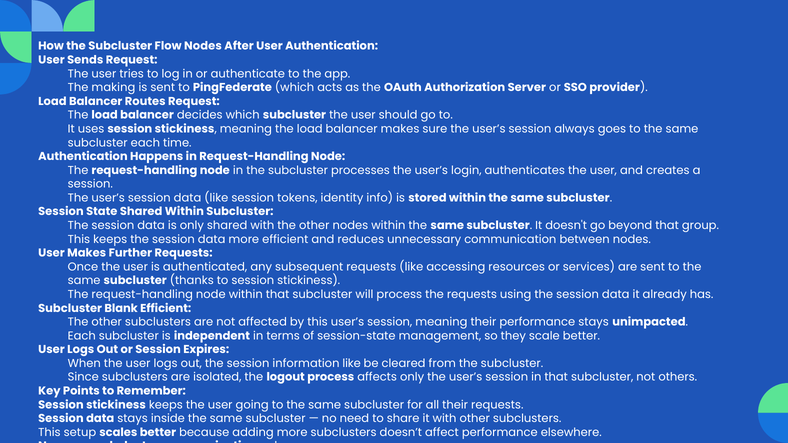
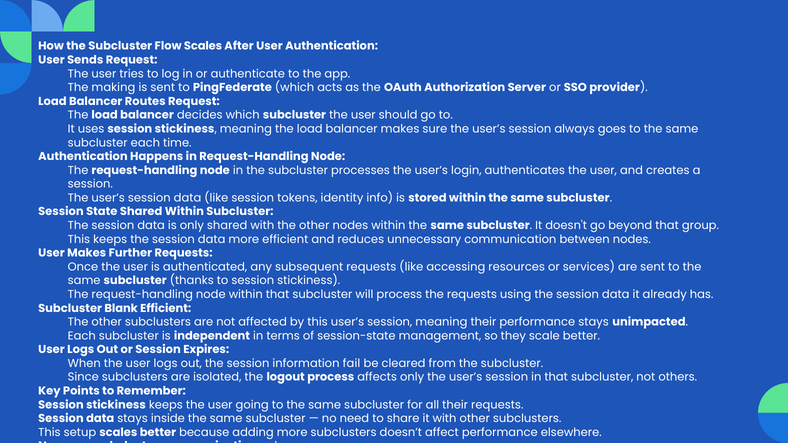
Flow Nodes: Nodes -> Scales
information like: like -> fail
